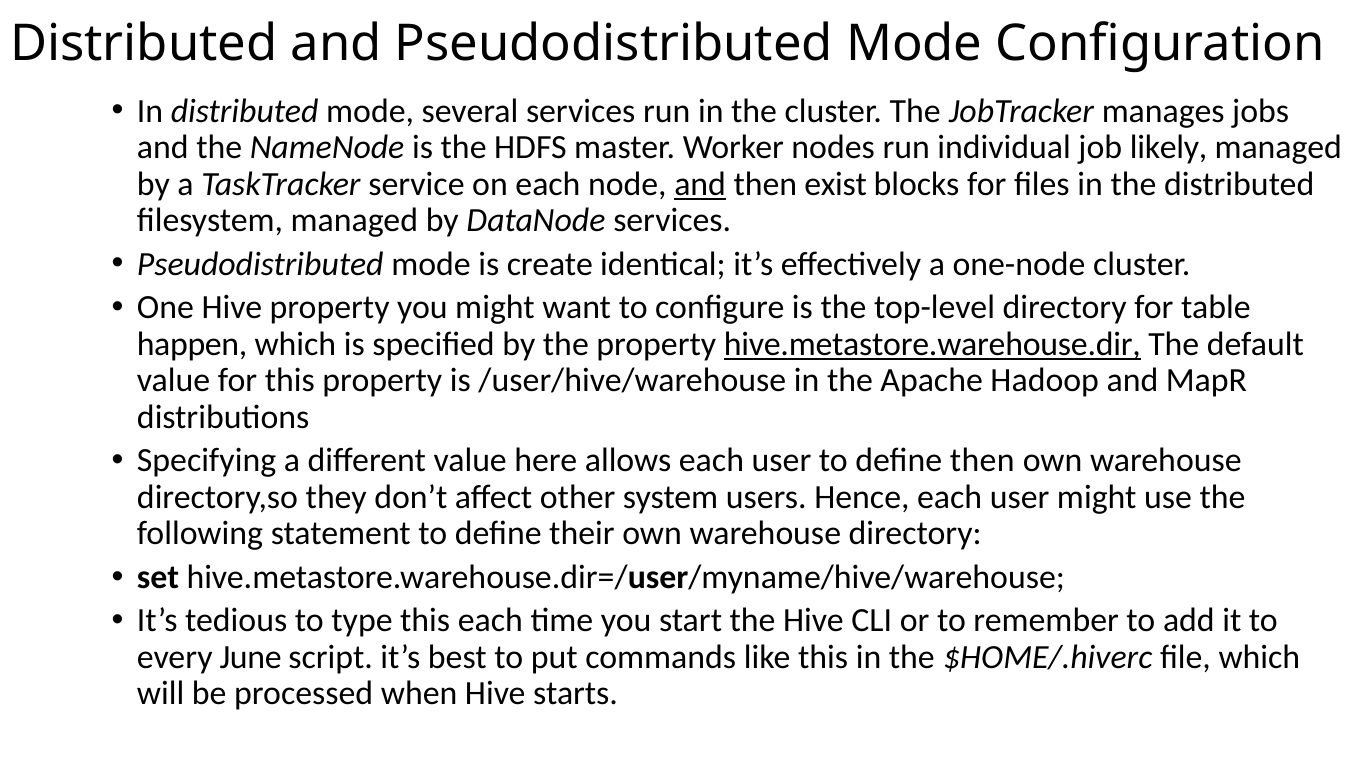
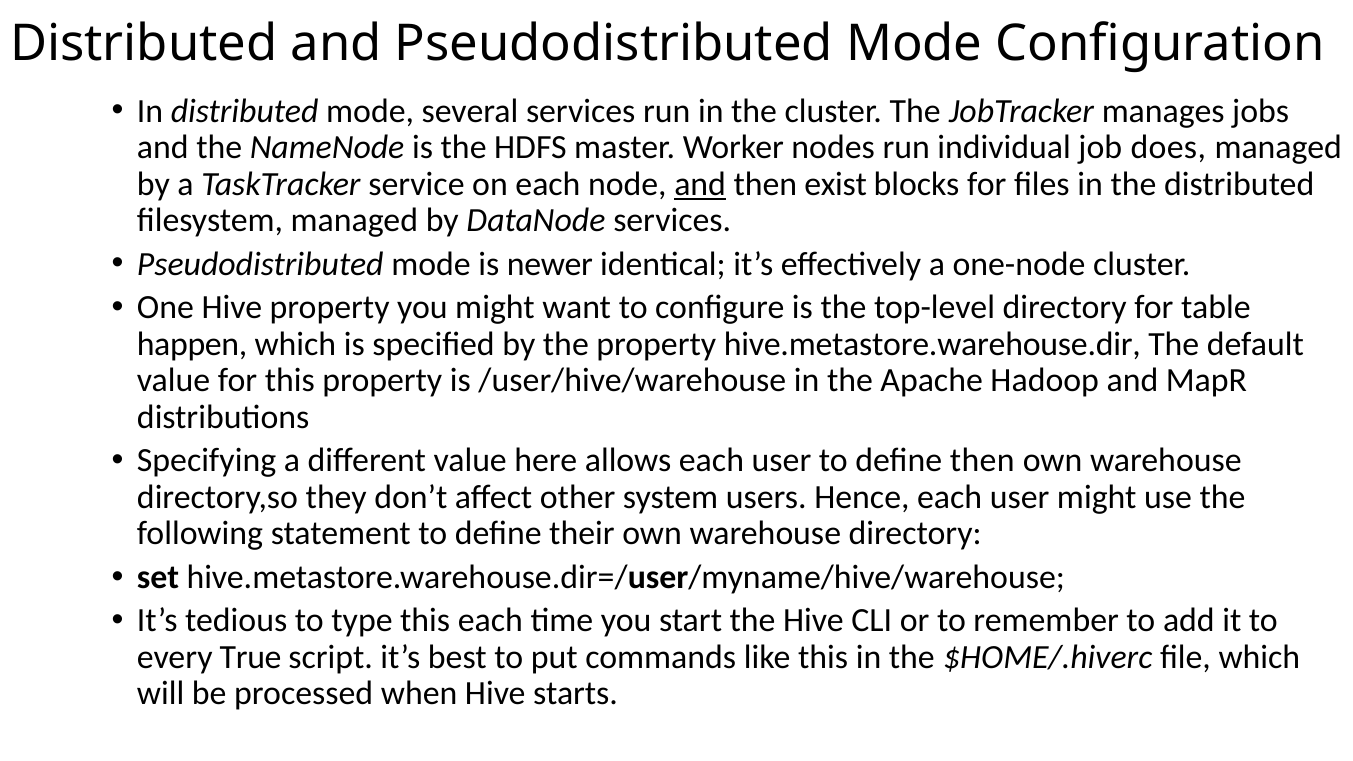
likely: likely -> does
create: create -> newer
hive.metastore.warehouse.dir underline: present -> none
June: June -> True
